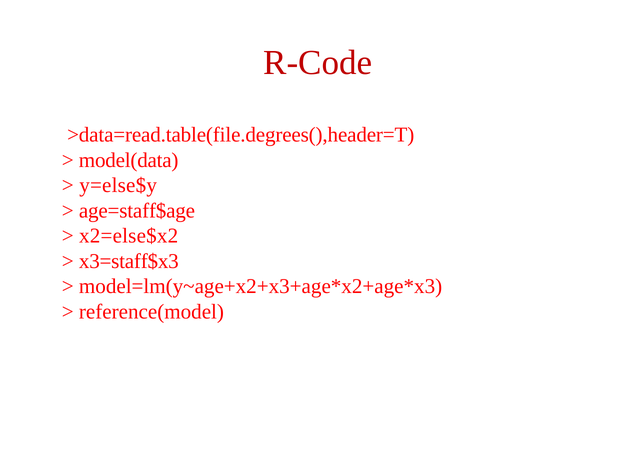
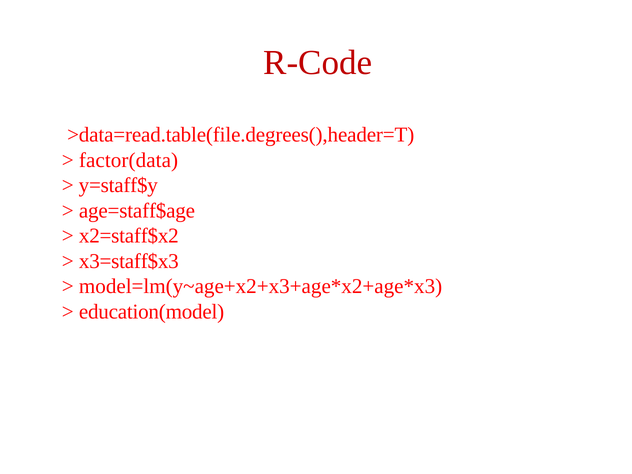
model(data: model(data -> factor(data
y=else$y: y=else$y -> y=staff$y
x2=else$x2: x2=else$x2 -> x2=staff$x2
reference(model: reference(model -> education(model
